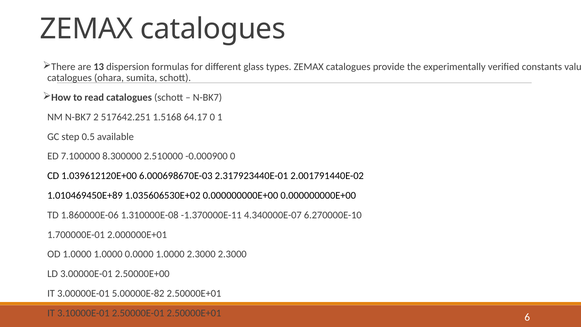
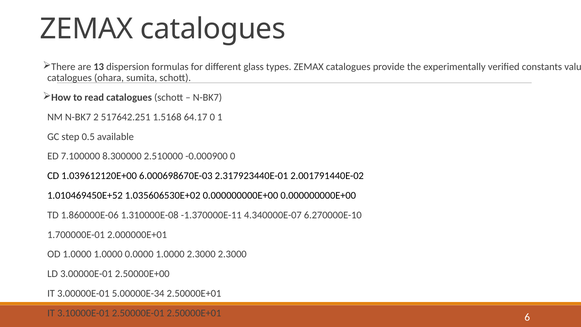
1.010469450E+89: 1.010469450E+89 -> 1.010469450E+52
5.00000E-82: 5.00000E-82 -> 5.00000E-34
